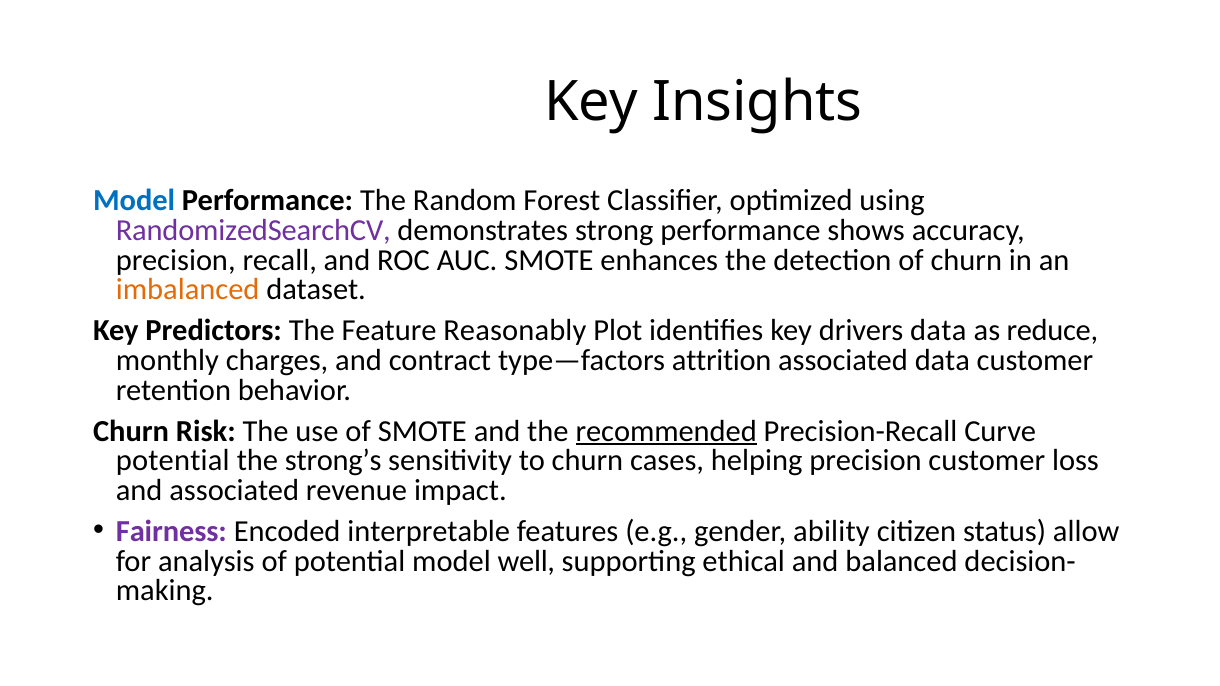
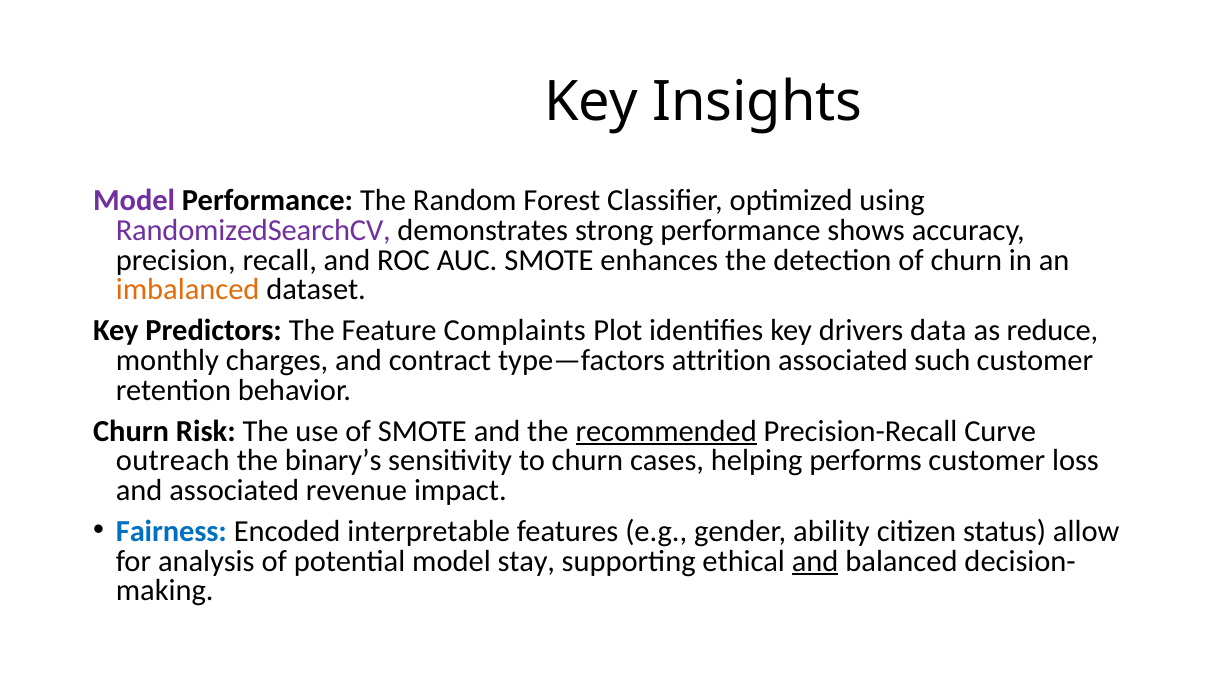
Model at (134, 201) colour: blue -> purple
Reasonably: Reasonably -> Complaints
associated data: data -> such
potential at (173, 461): potential -> outreach
strong’s: strong’s -> binary’s
helping precision: precision -> performs
Fairness colour: purple -> blue
well: well -> stay
and at (815, 561) underline: none -> present
